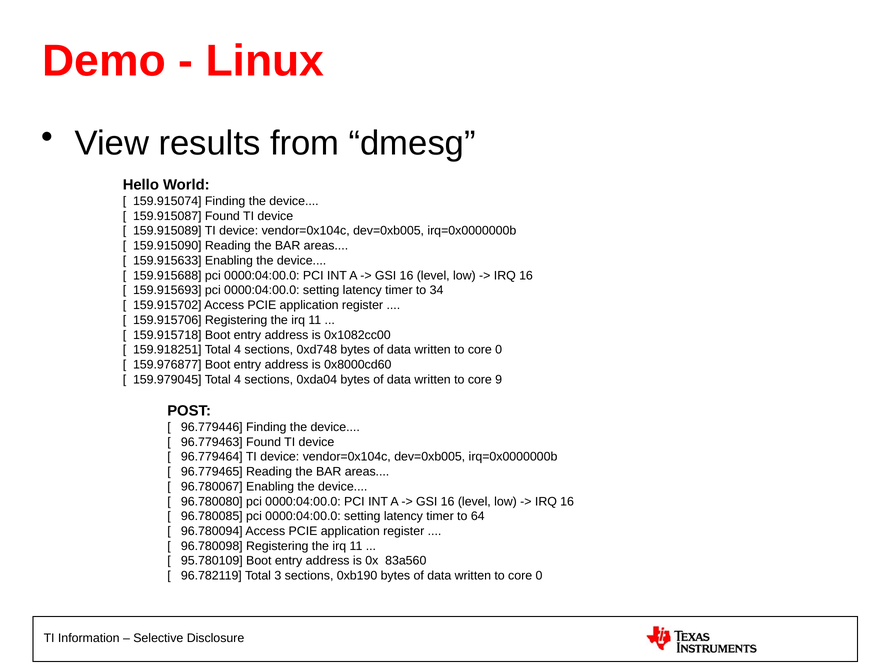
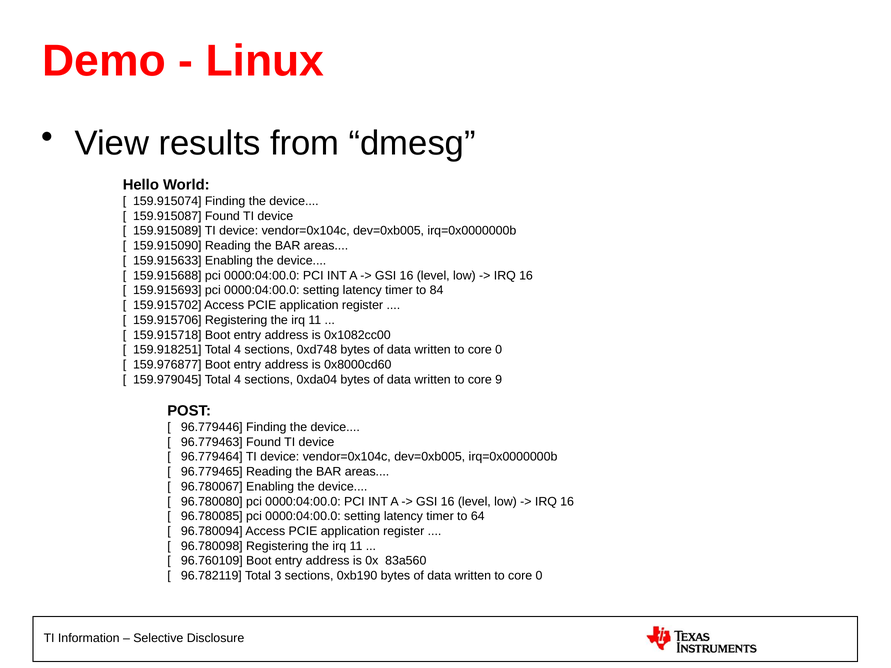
34: 34 -> 84
95.780109: 95.780109 -> 96.760109
